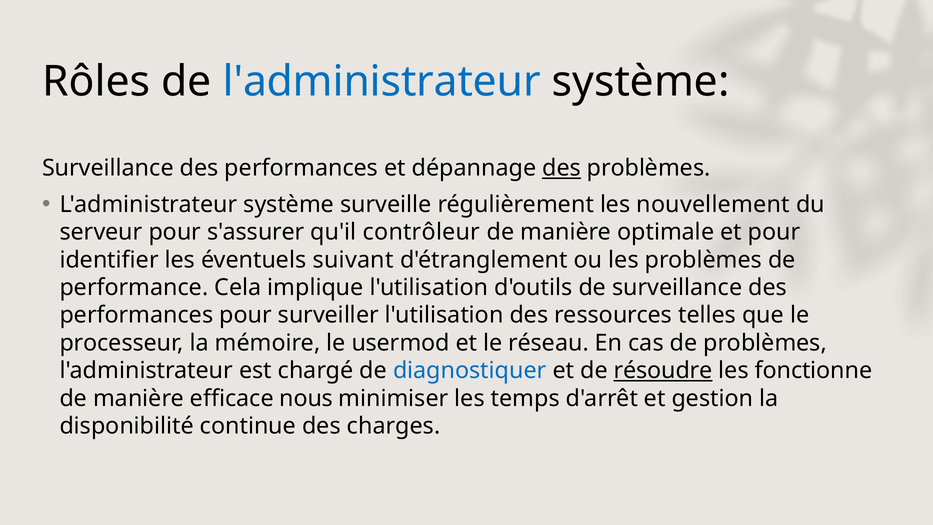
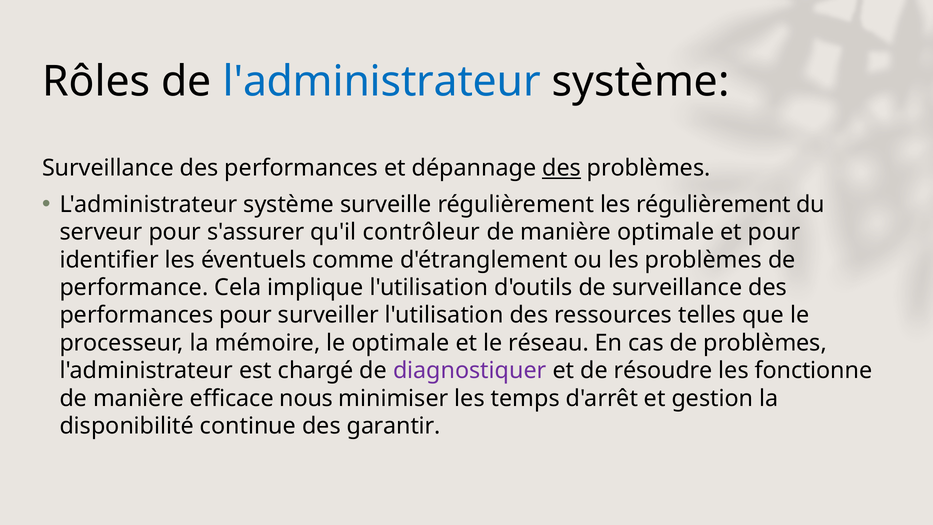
les nouvellement: nouvellement -> régulièrement
suivant: suivant -> comme
le usermod: usermod -> optimale
diagnostiquer colour: blue -> purple
résoudre underline: present -> none
charges: charges -> garantir
